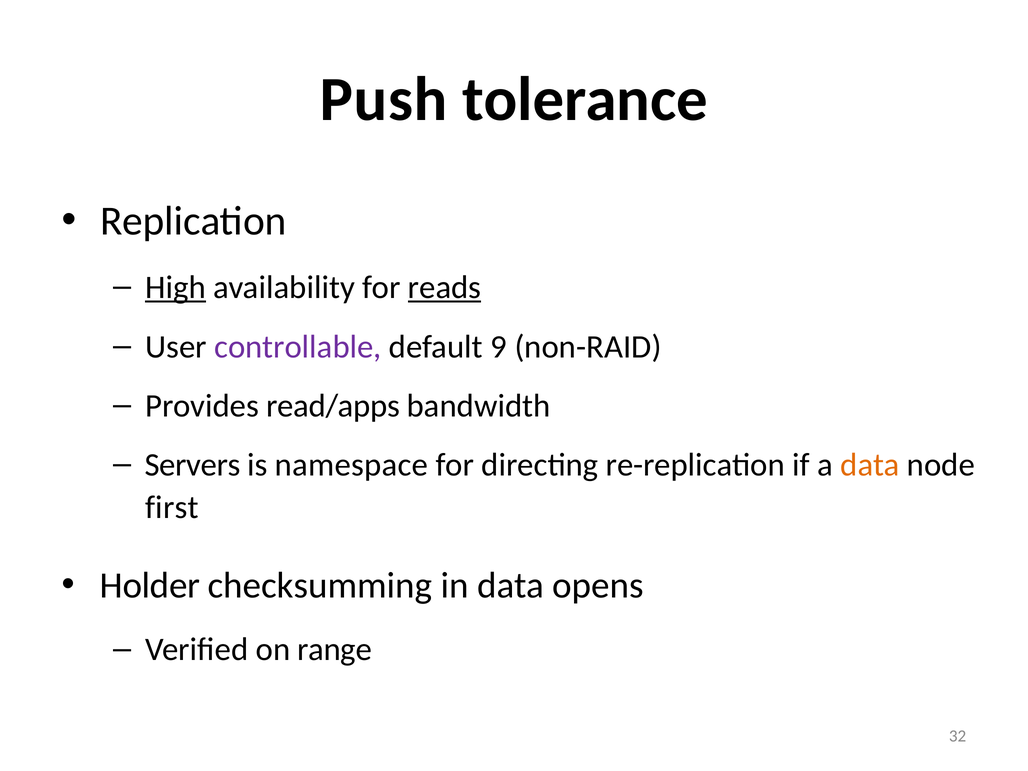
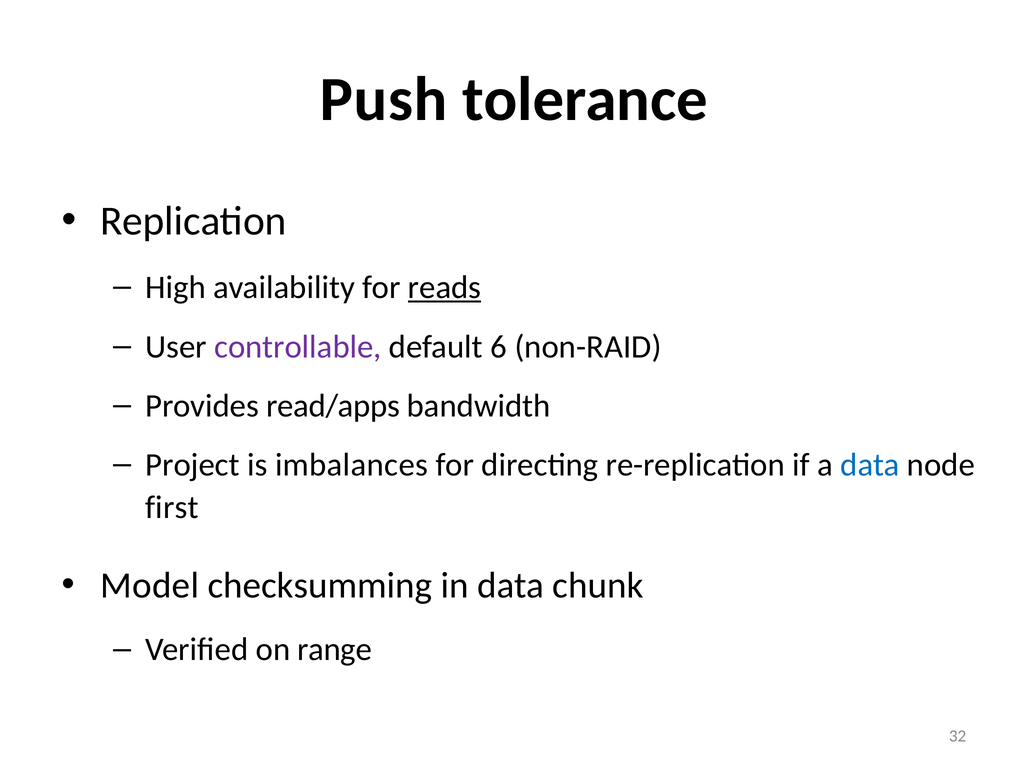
High underline: present -> none
9: 9 -> 6
Servers: Servers -> Project
namespace: namespace -> imbalances
data at (870, 465) colour: orange -> blue
Holder: Holder -> Model
opens: opens -> chunk
